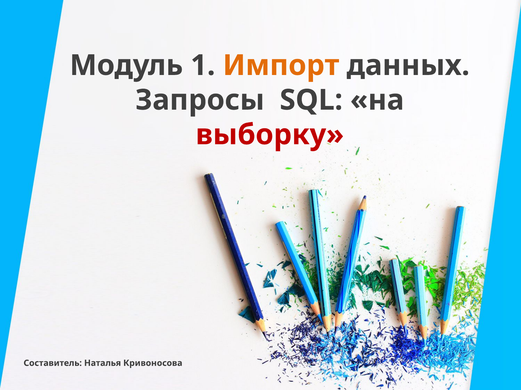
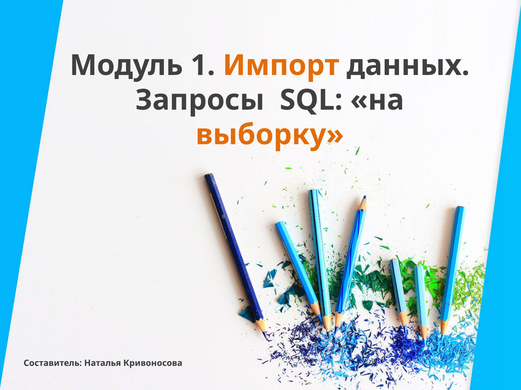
выборку colour: red -> orange
